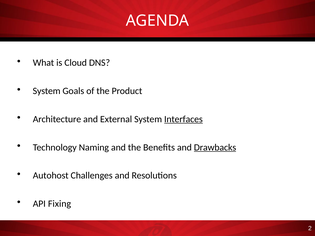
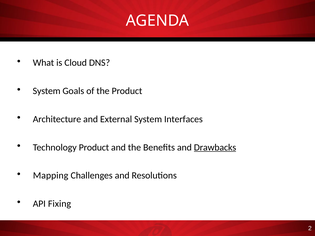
Interfaces underline: present -> none
Technology Naming: Naming -> Product
Autohost: Autohost -> Mapping
